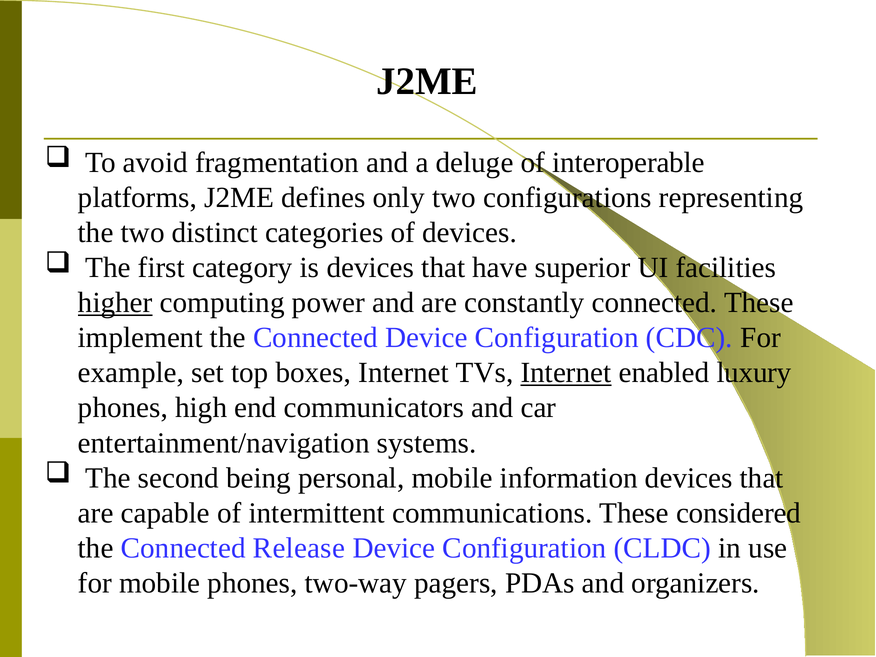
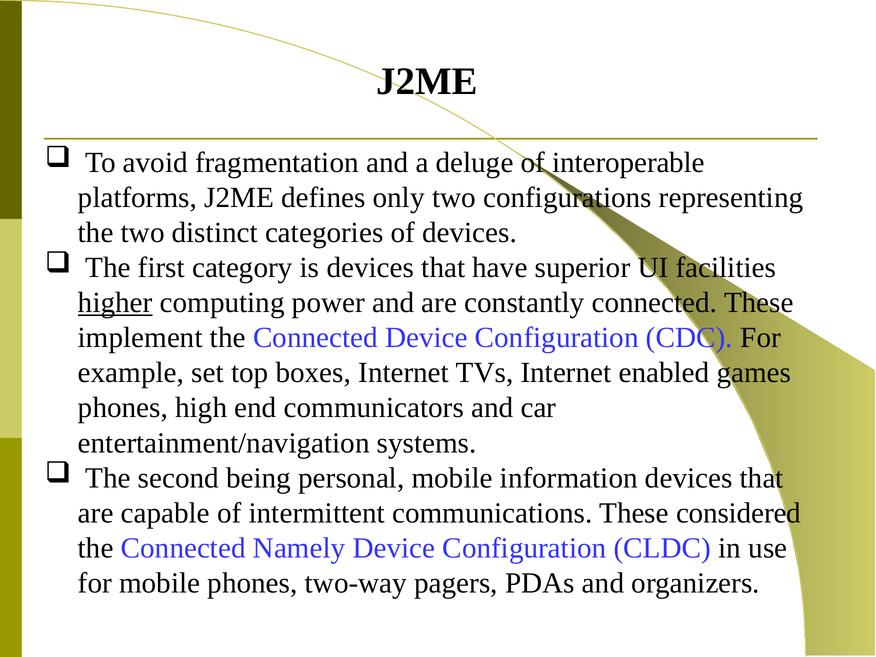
Internet at (566, 373) underline: present -> none
luxury: luxury -> games
Release: Release -> Namely
